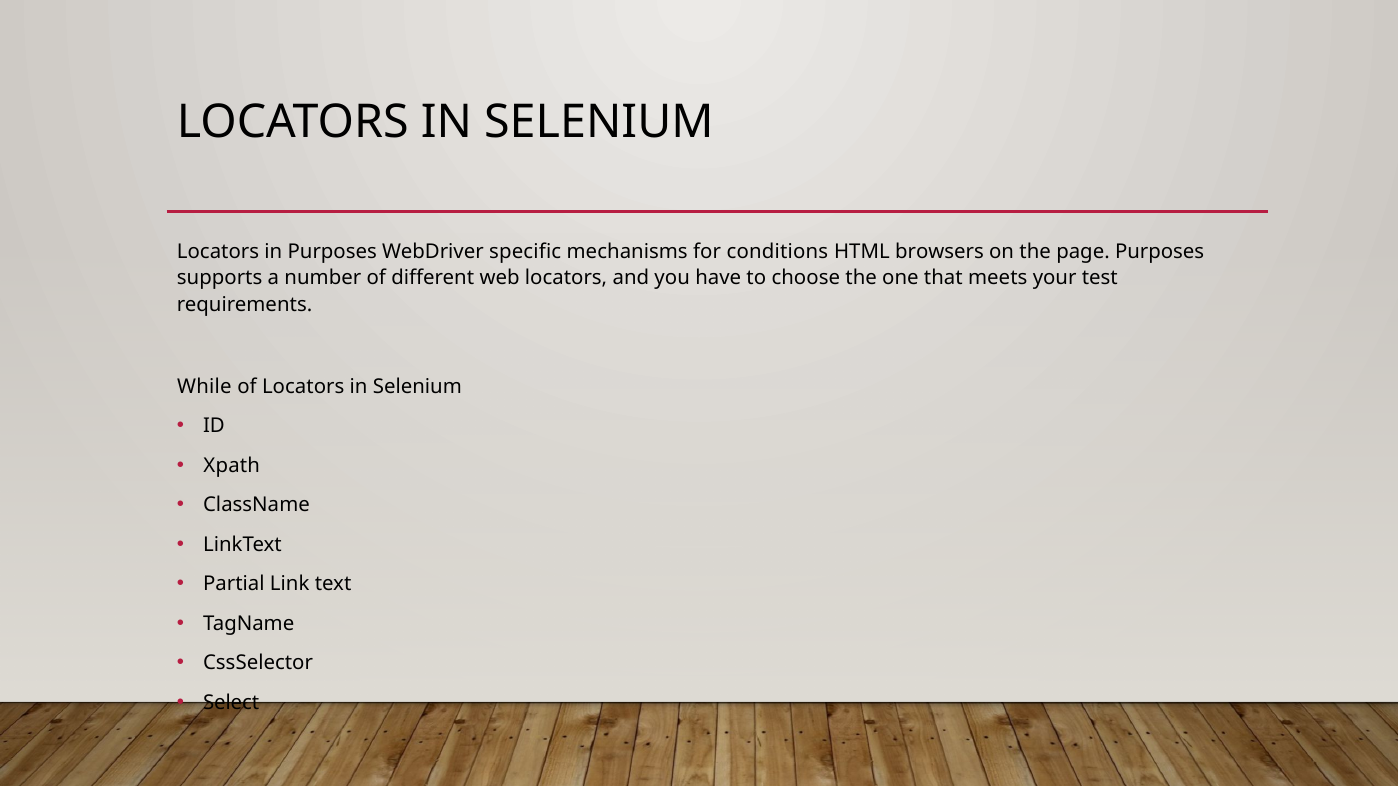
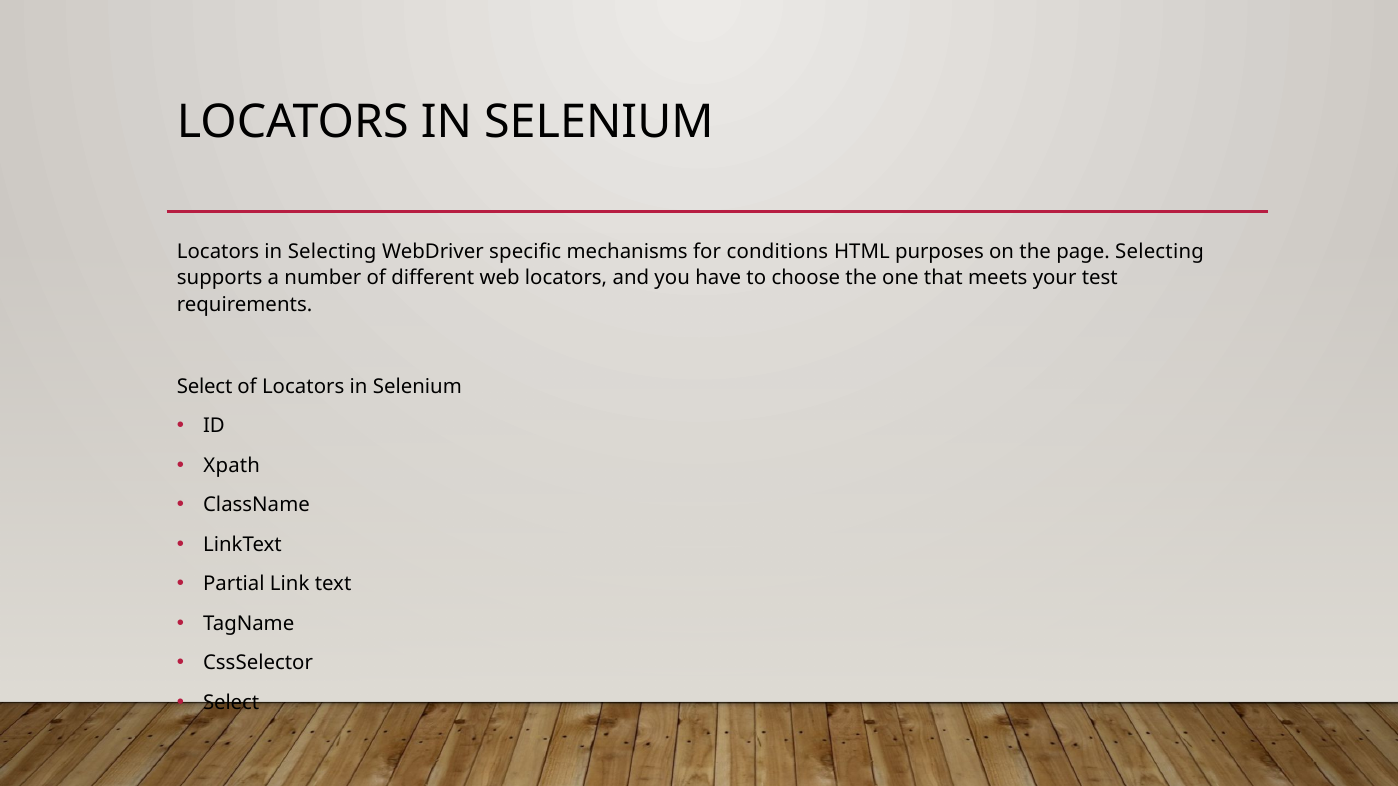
in Purposes: Purposes -> Selecting
browsers: browsers -> purposes
page Purposes: Purposes -> Selecting
While at (204, 387): While -> Select
